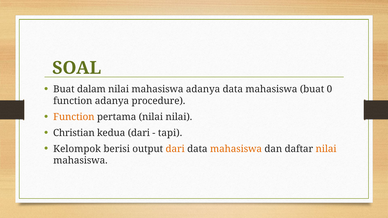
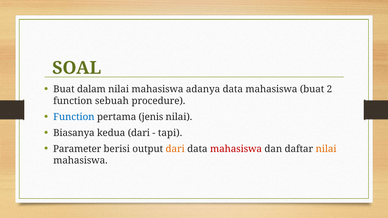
0: 0 -> 2
function adanya: adanya -> sebuah
Function at (74, 117) colour: orange -> blue
pertama nilai: nilai -> jenis
Christian: Christian -> Biasanya
Kelompok: Kelompok -> Parameter
mahasiswa at (236, 149) colour: orange -> red
